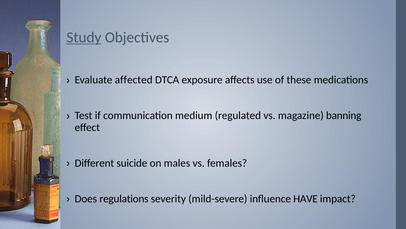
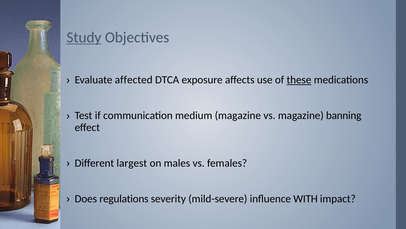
these underline: none -> present
medium regulated: regulated -> magazine
suicide: suicide -> largest
HAVE: HAVE -> WITH
